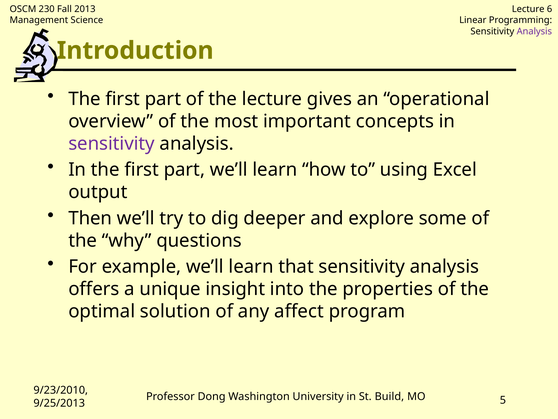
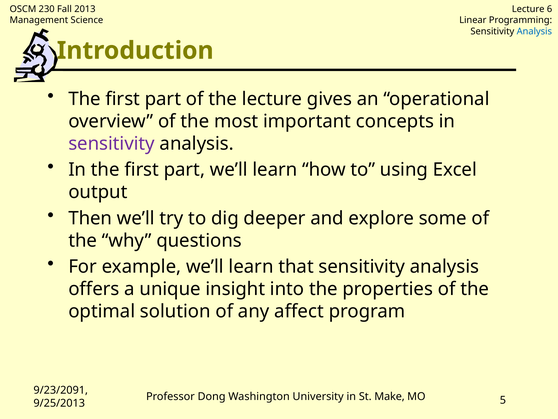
Analysis at (534, 31) colour: purple -> blue
9/23/2010: 9/23/2010 -> 9/23/2091
Build: Build -> Make
